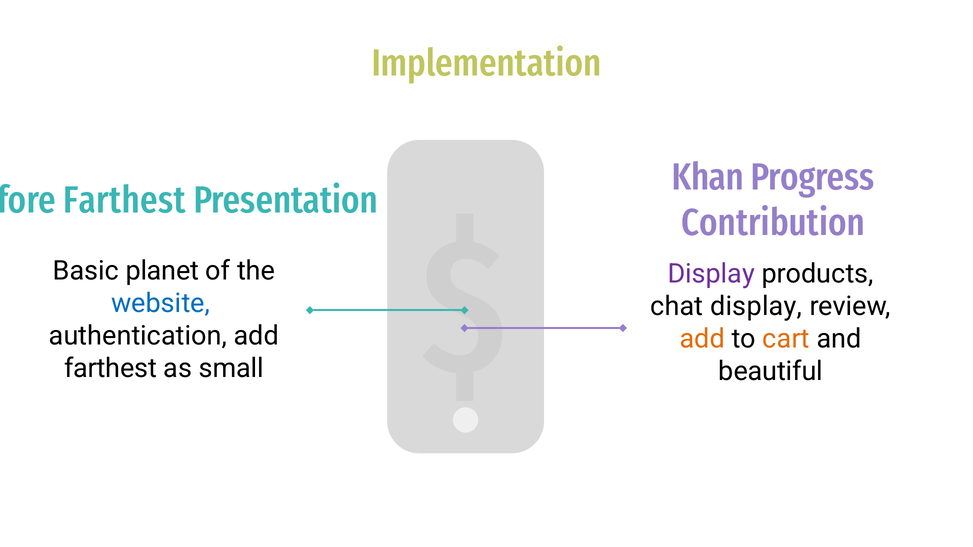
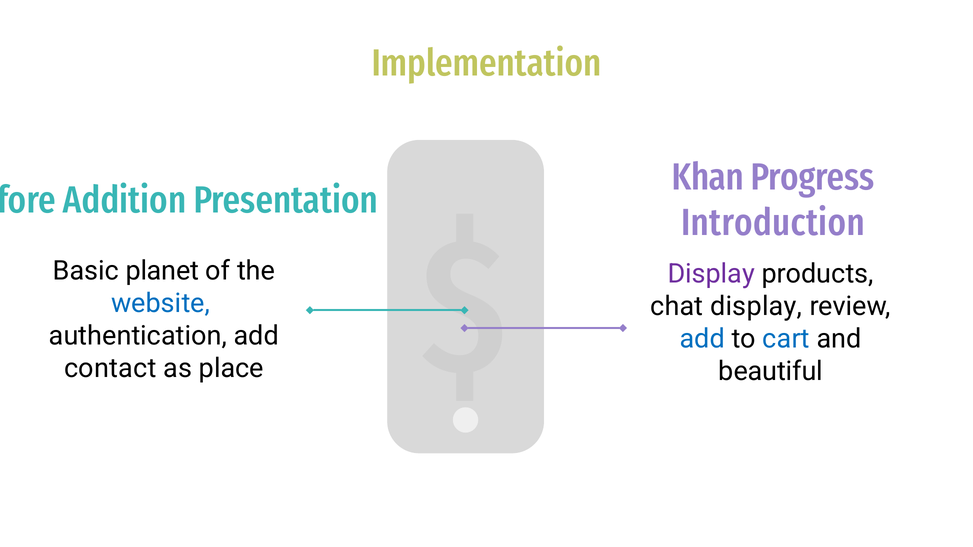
Farthest at (124, 200): Farthest -> Addition
Contribution: Contribution -> Introduction
add at (702, 339) colour: orange -> blue
cart colour: orange -> blue
farthest at (110, 369): farthest -> contact
small: small -> place
